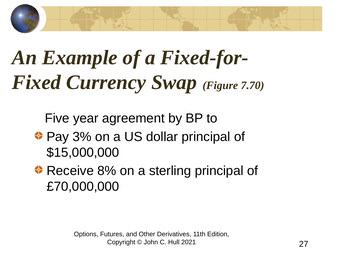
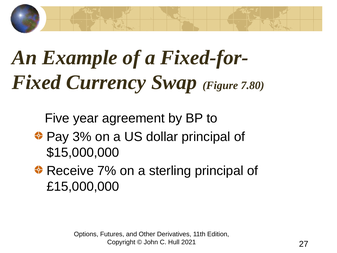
7.70: 7.70 -> 7.80
8%: 8% -> 7%
£70,000,000: £70,000,000 -> £15,000,000
